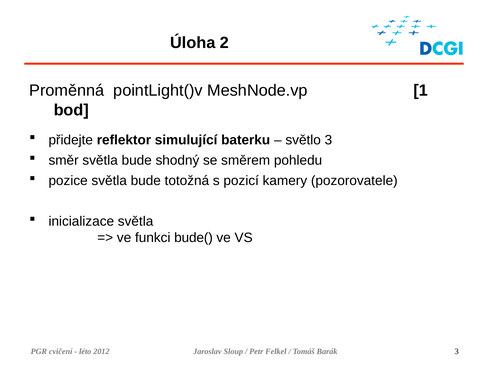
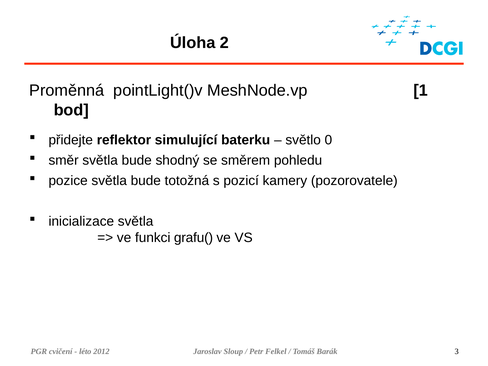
světlo 3: 3 -> 0
bude(: bude( -> grafu(
